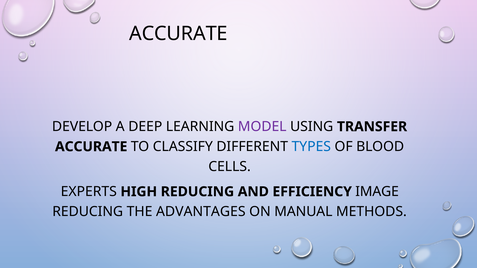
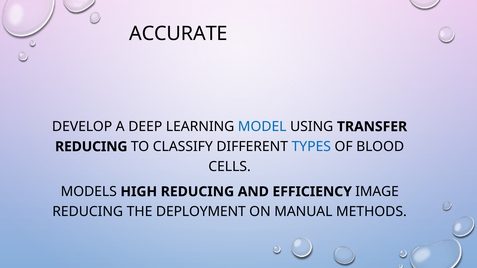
MODEL colour: purple -> blue
ACCURATE at (91, 147): ACCURATE -> REDUCING
EXPERTS: EXPERTS -> MODELS
ADVANTAGES: ADVANTAGES -> DEPLOYMENT
